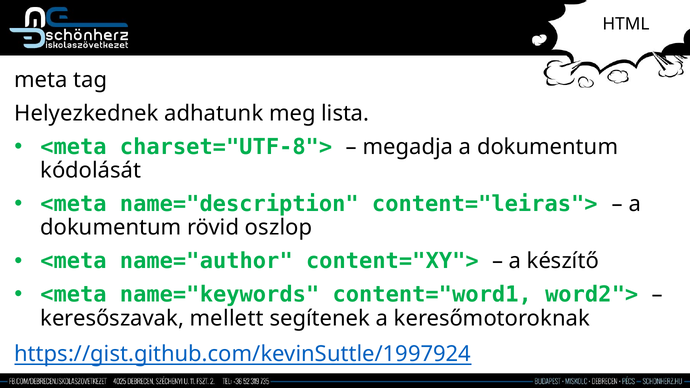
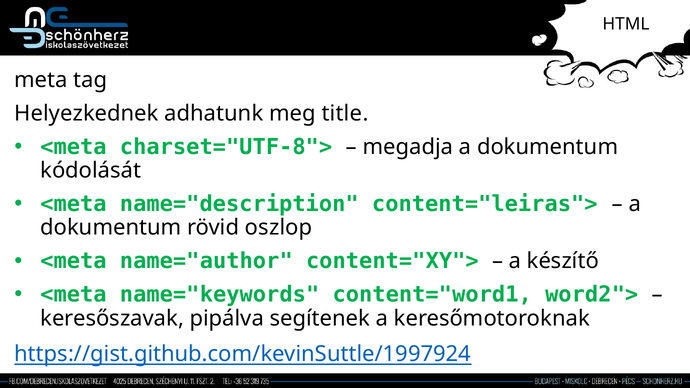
lista: lista -> title
mellett: mellett -> pipálva
